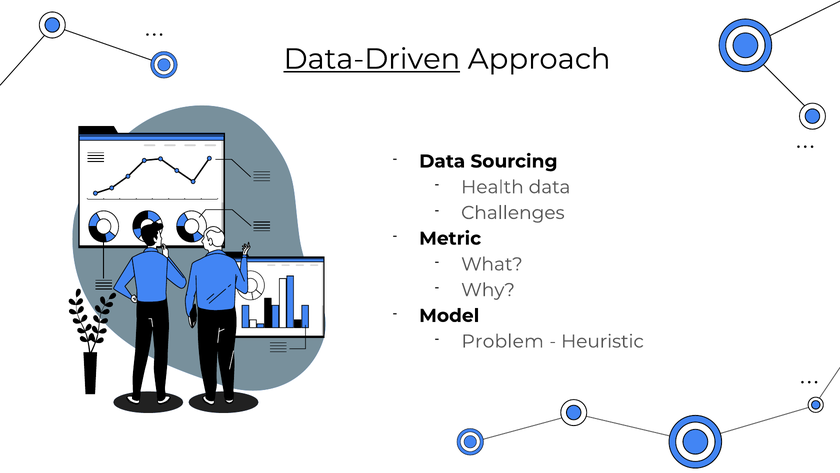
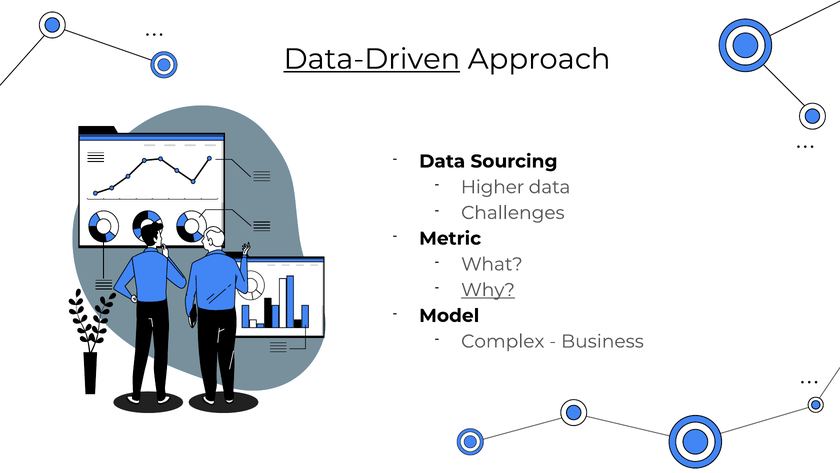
Health: Health -> Higher
Why underline: none -> present
Problem: Problem -> Complex
Heuristic: Heuristic -> Business
